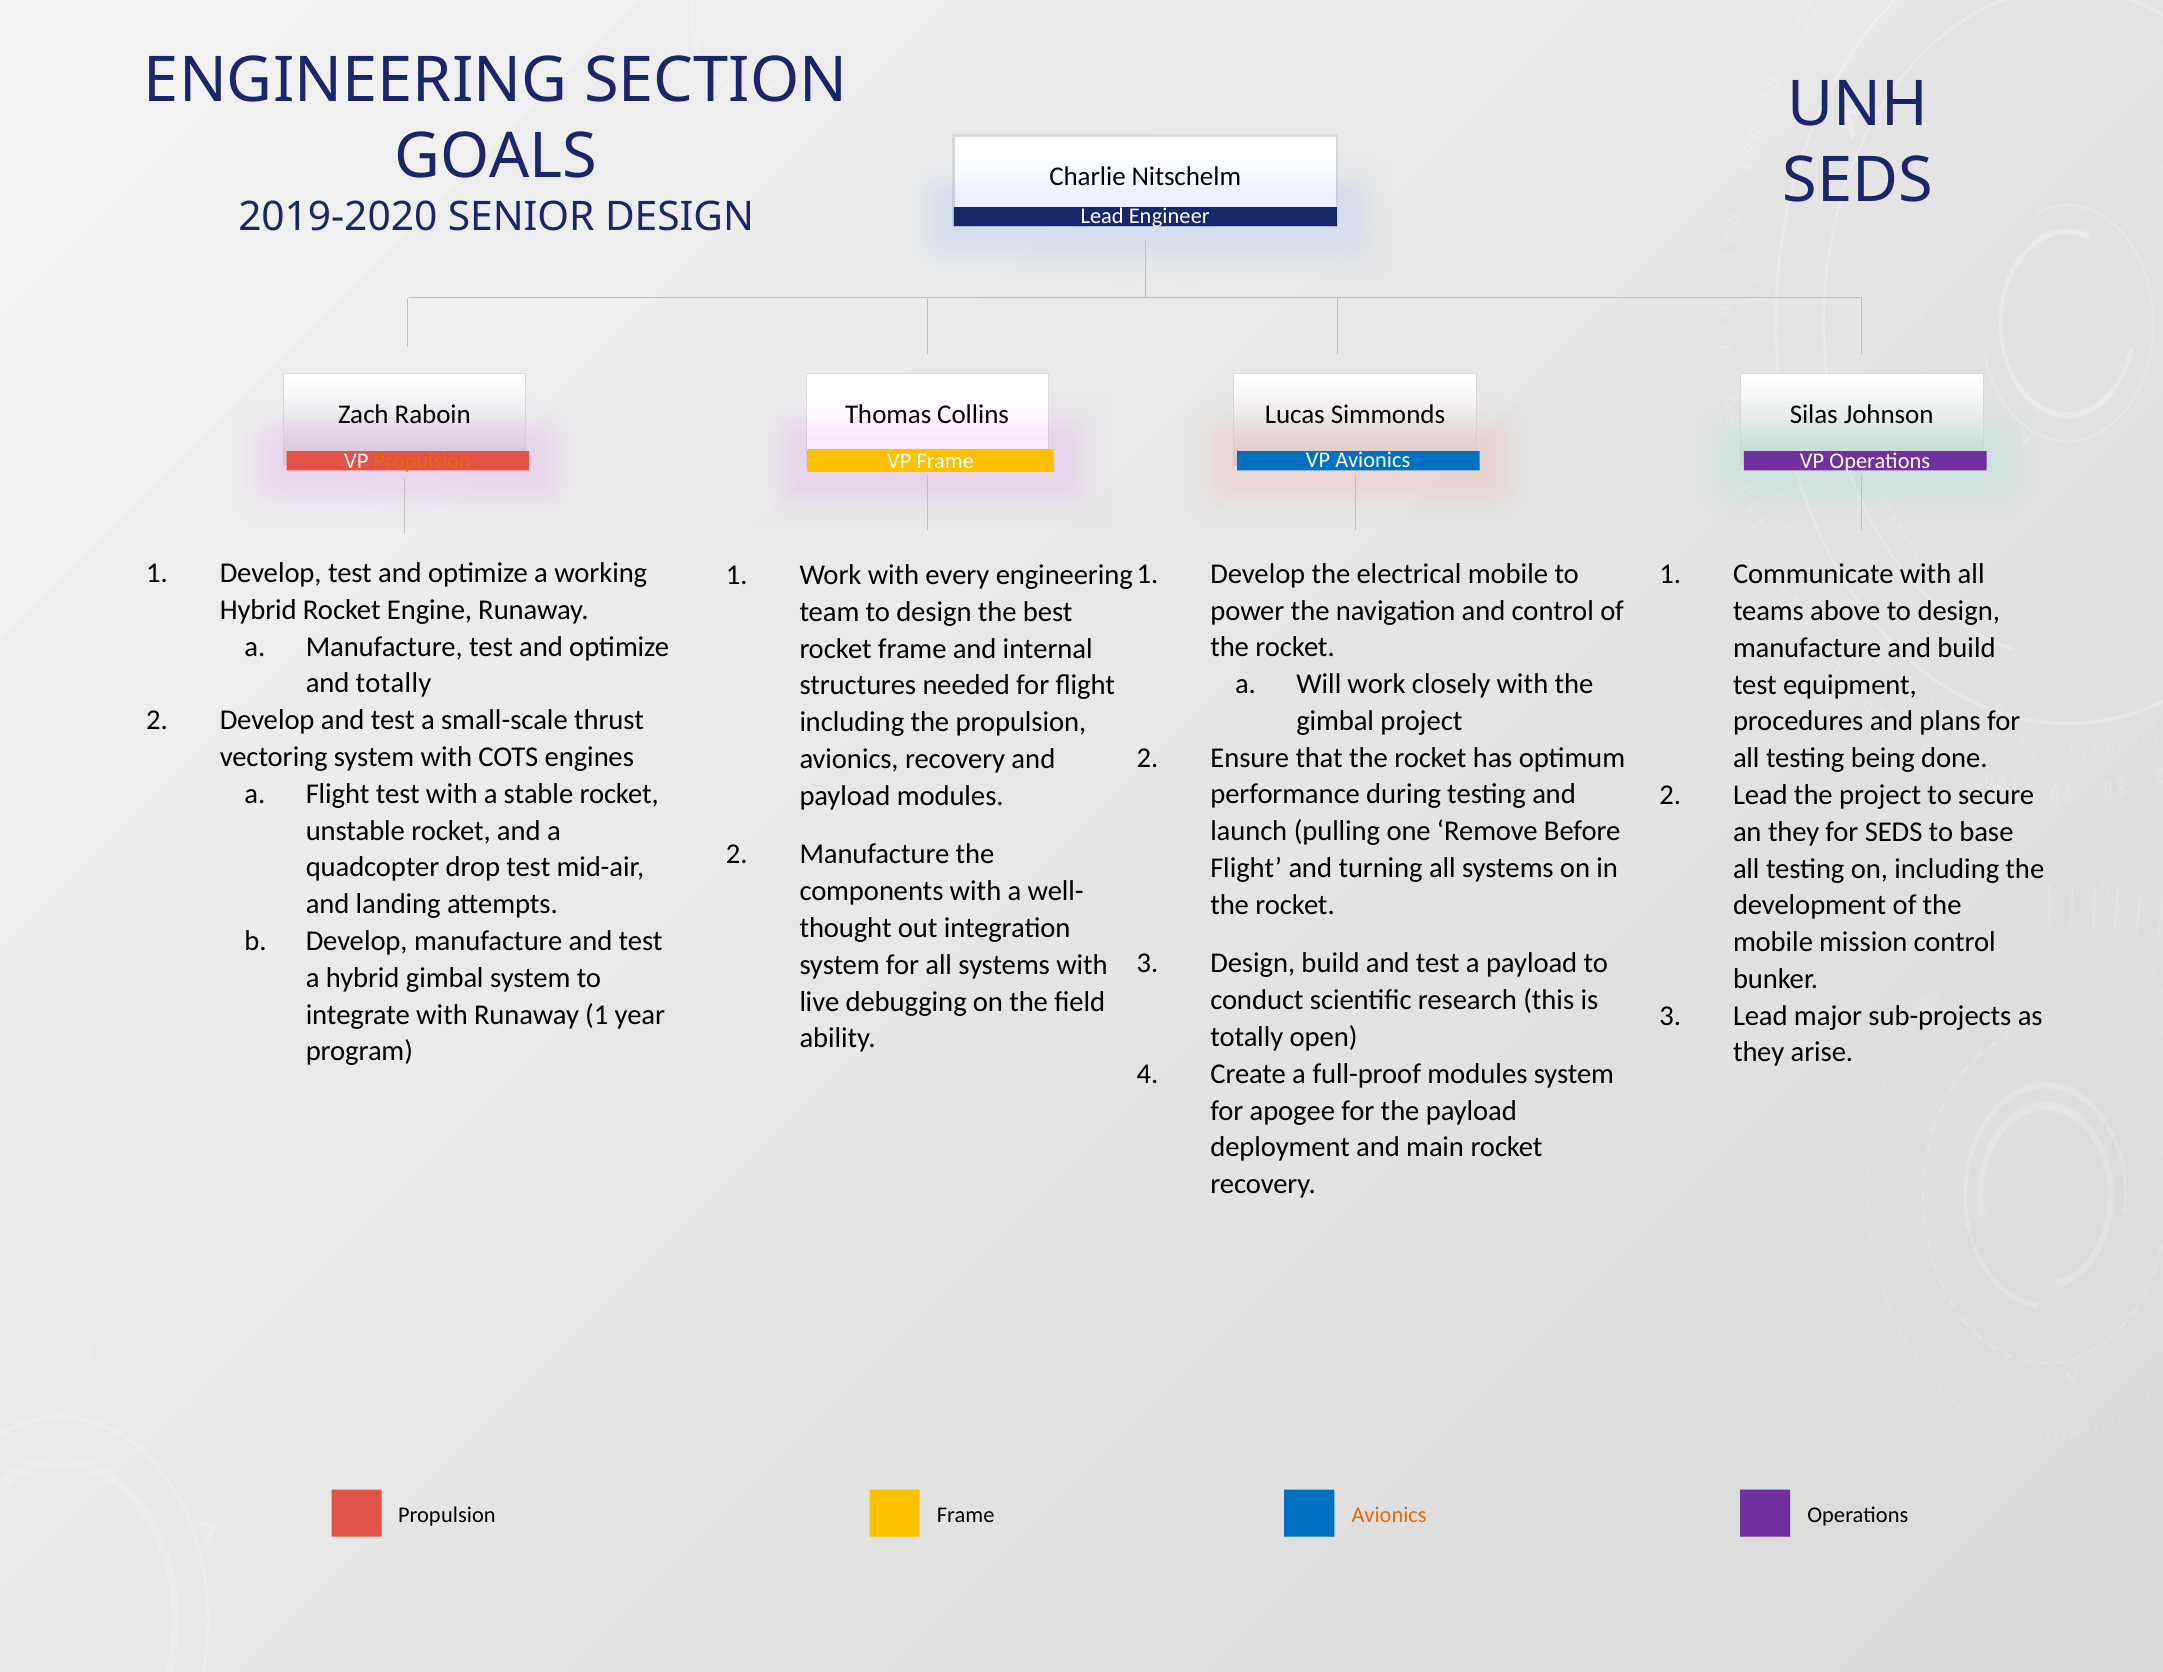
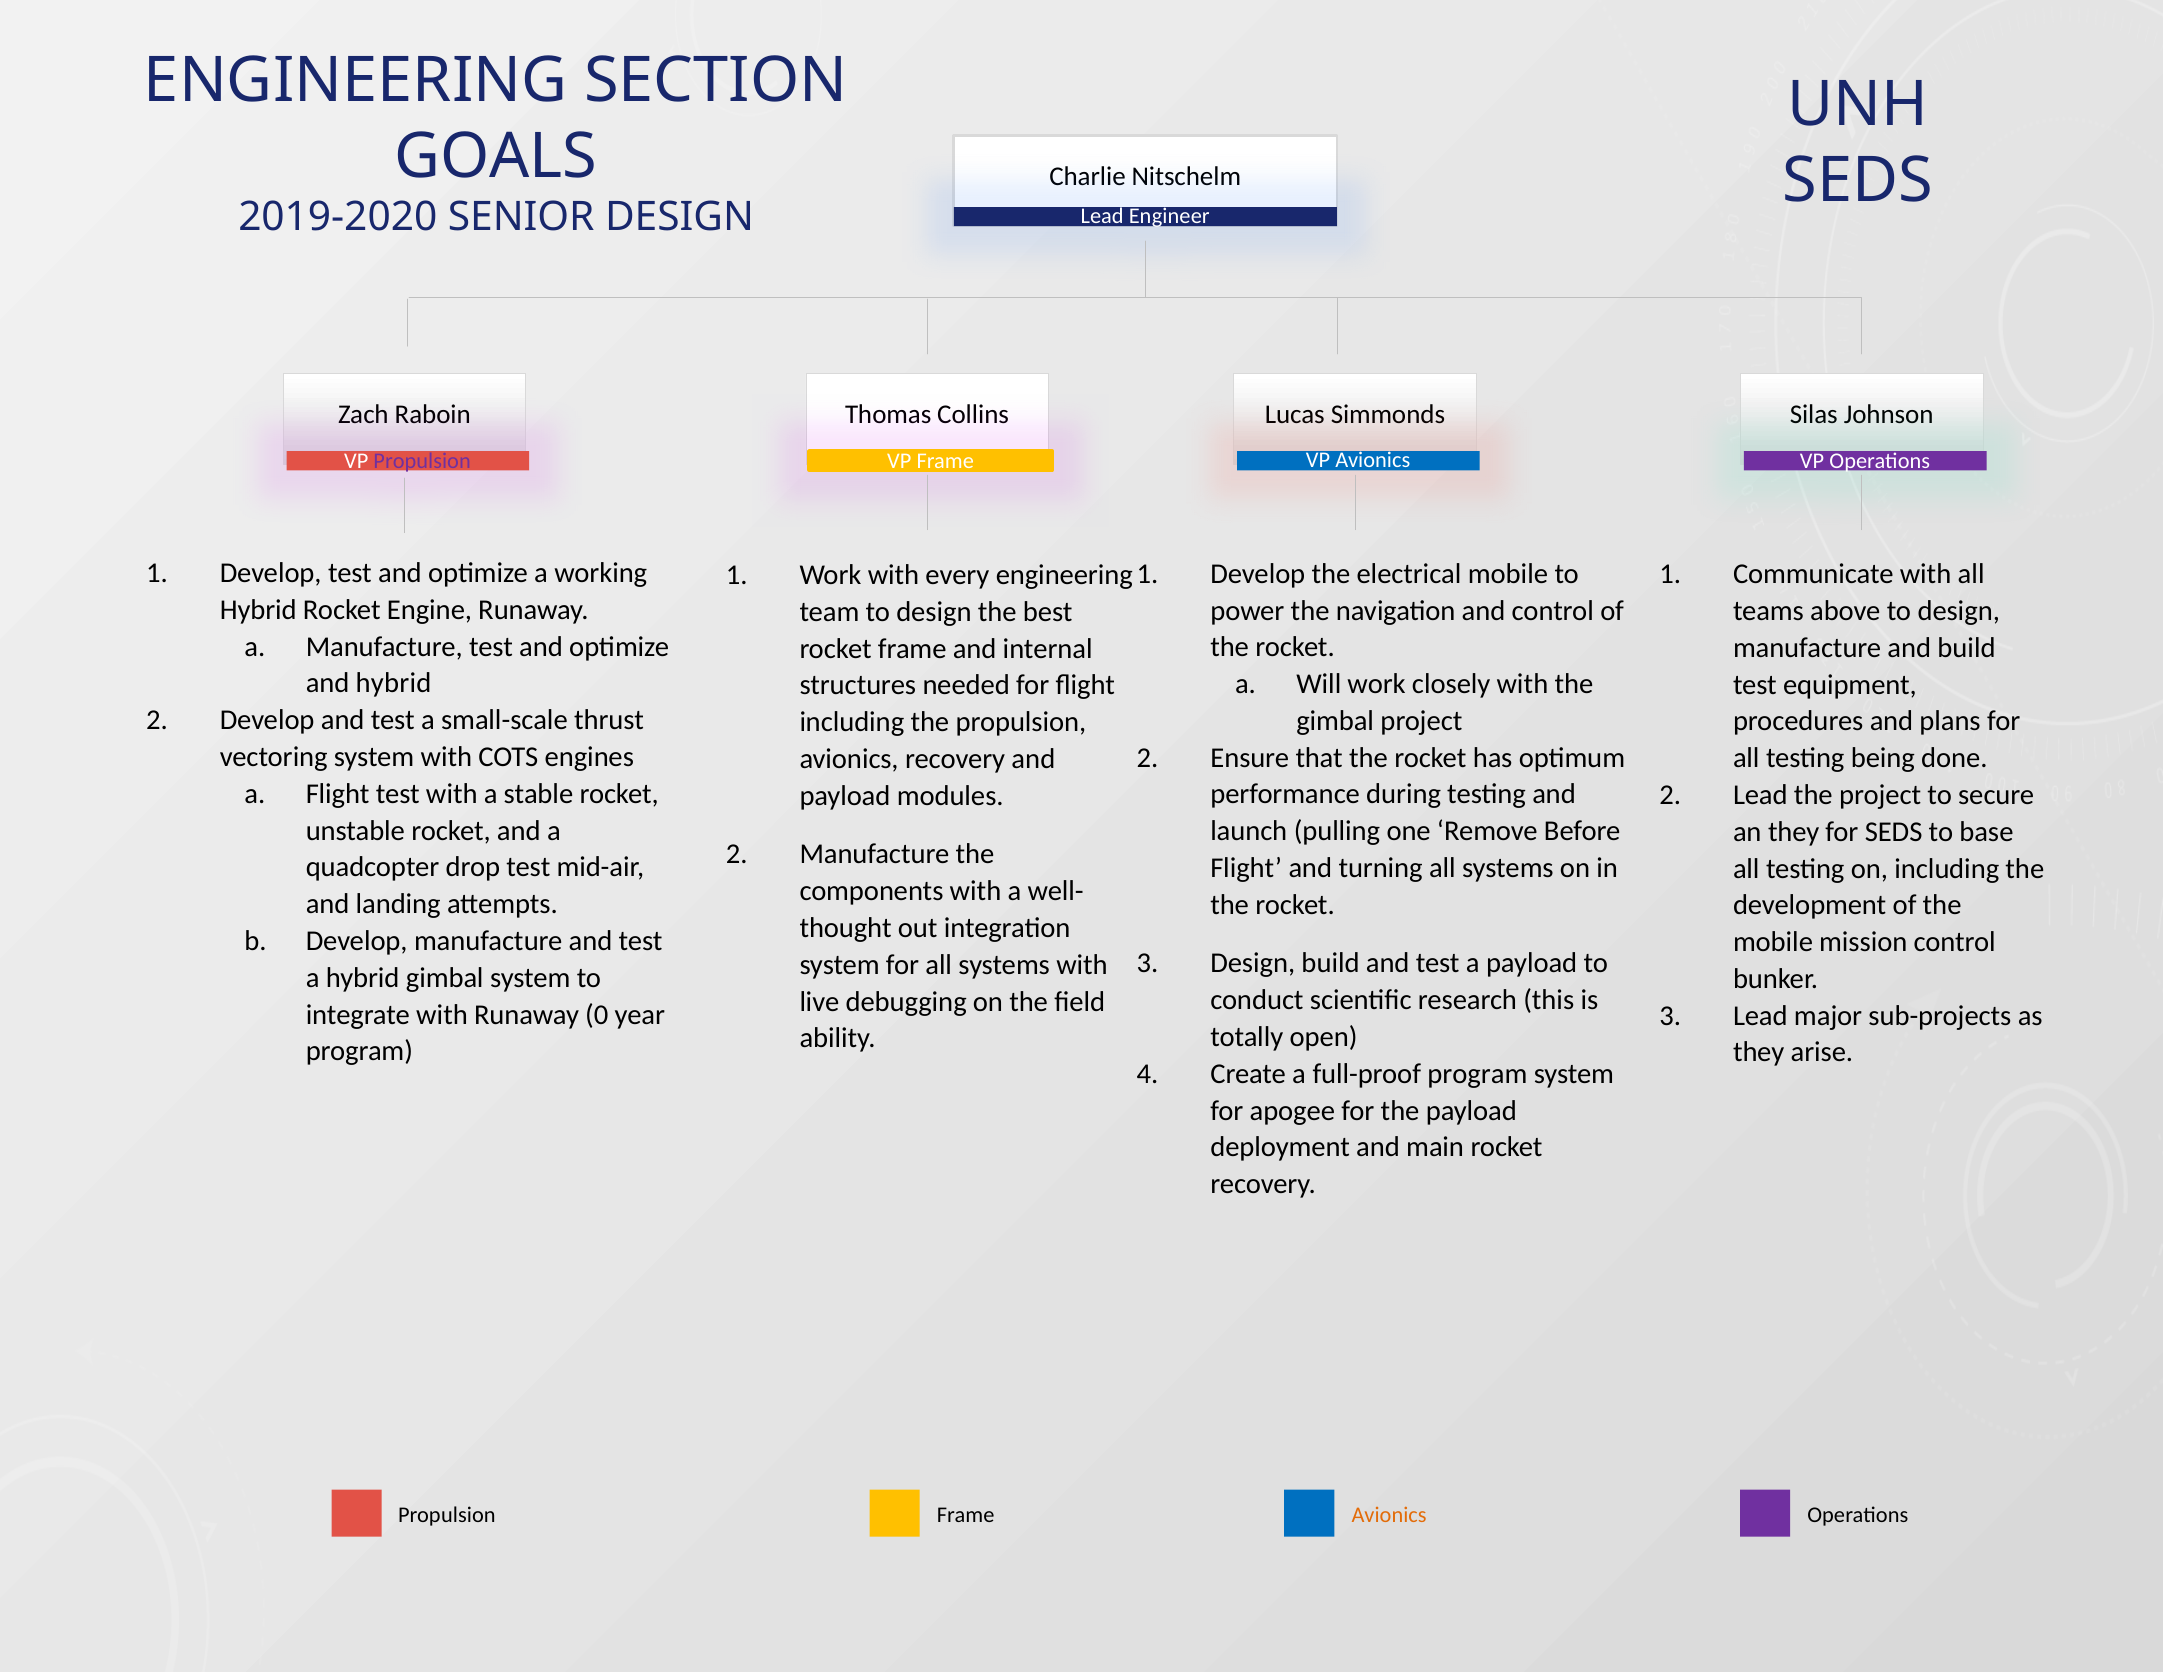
Propulsion at (422, 461) colour: orange -> purple
and totally: totally -> hybrid
Runaway 1: 1 -> 0
full-proof modules: modules -> program
